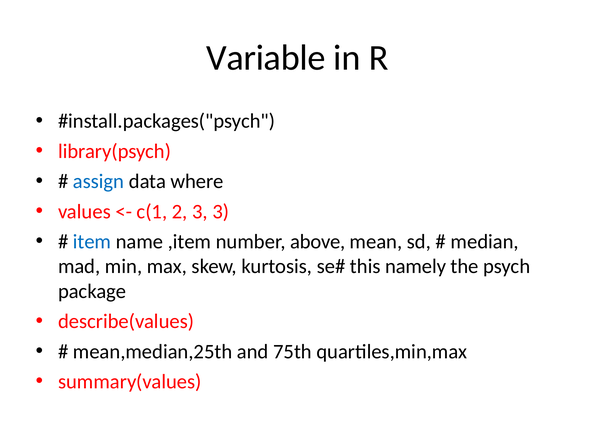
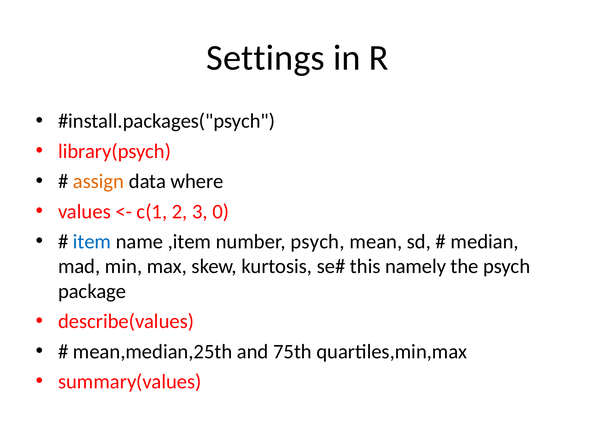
Variable: Variable -> Settings
assign colour: blue -> orange
3 3: 3 -> 0
number above: above -> psych
